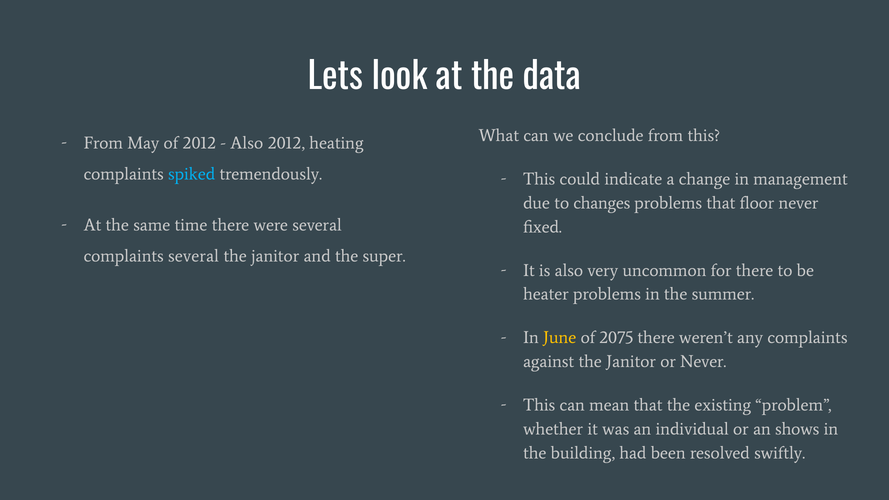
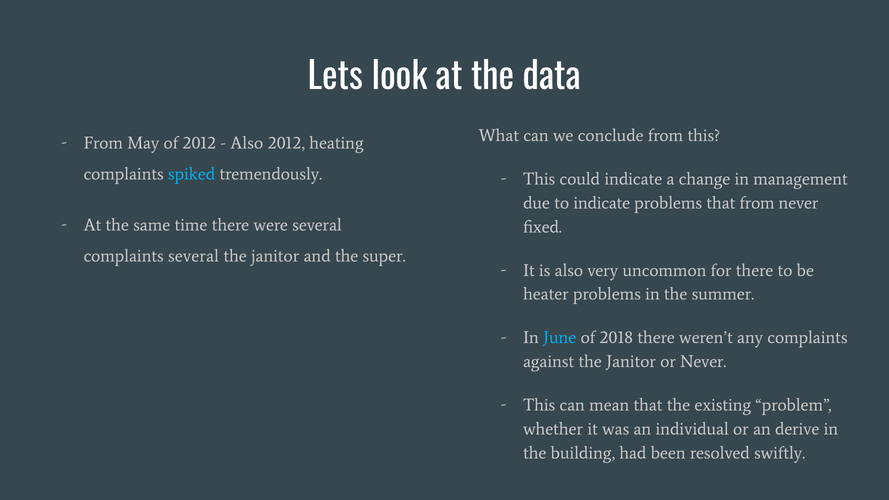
to changes: changes -> indicate
that floor: floor -> from
June colour: yellow -> light blue
2075: 2075 -> 2018
shows: shows -> derive
